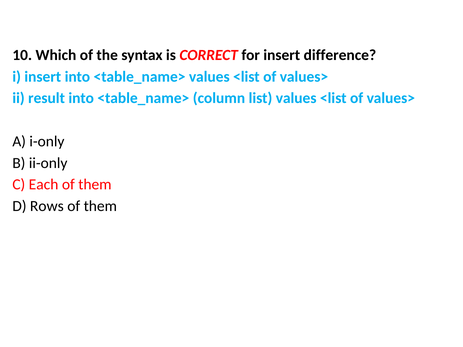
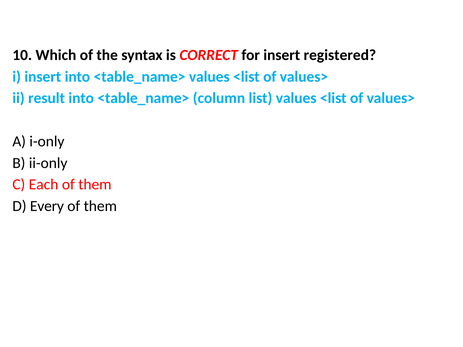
difference: difference -> registered
Rows: Rows -> Every
